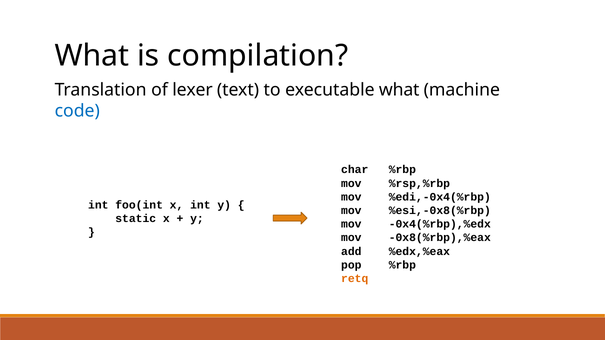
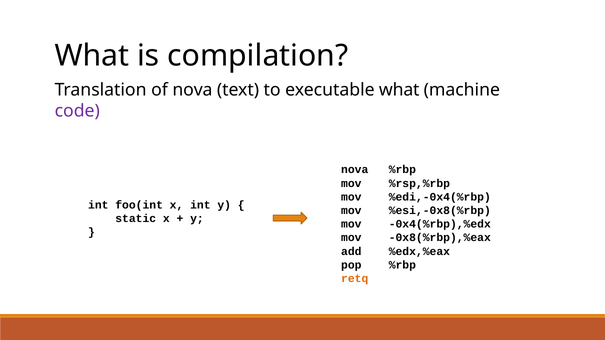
of lexer: lexer -> nova
code colour: blue -> purple
char at (355, 170): char -> nova
